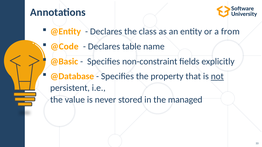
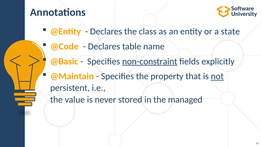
from: from -> state
non-constraint underline: none -> present
@Database: @Database -> @Maintain
